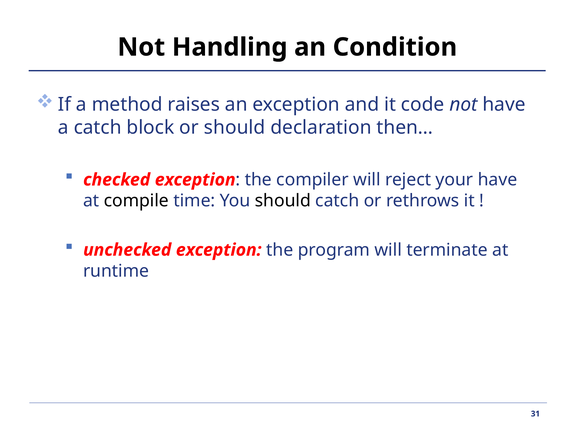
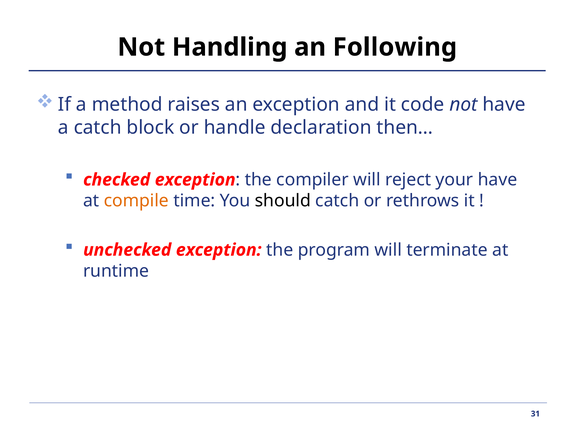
Condition: Condition -> Following
or should: should -> handle
compile colour: black -> orange
